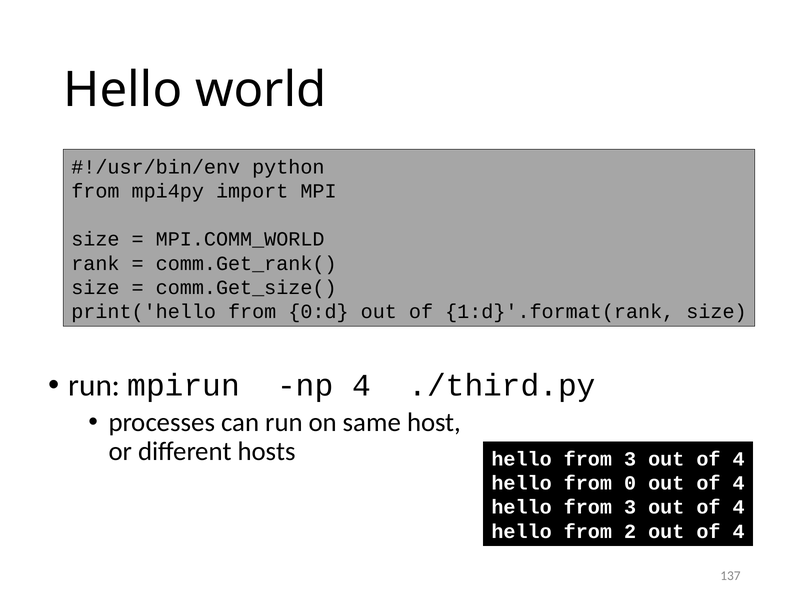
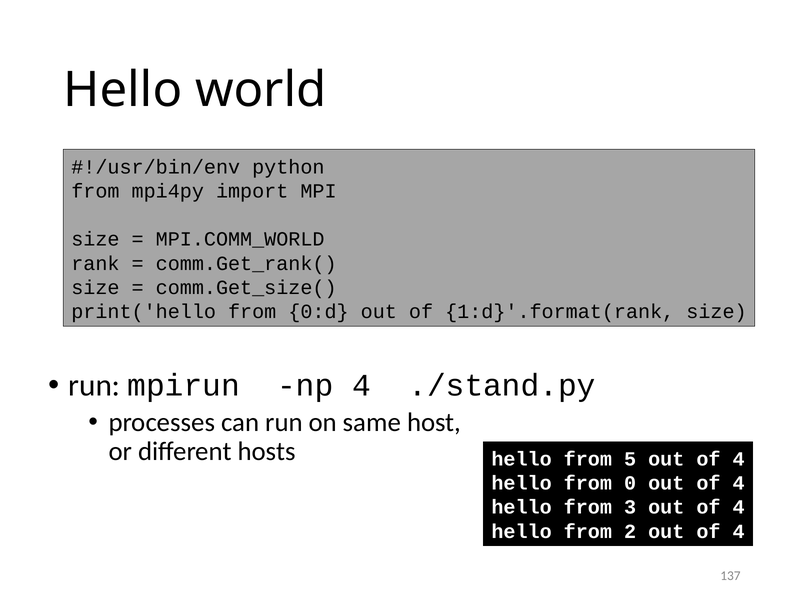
./third.py: ./third.py -> ./stand.py
3 at (630, 459): 3 -> 5
